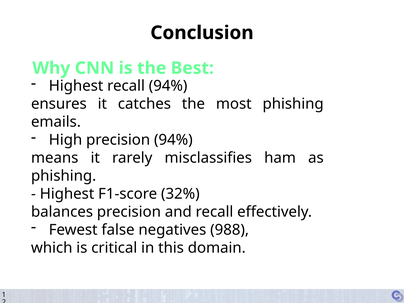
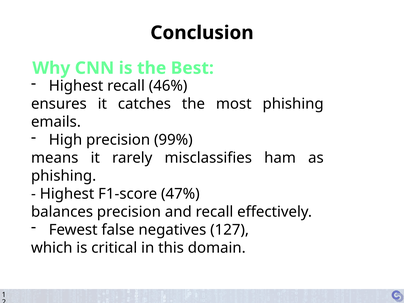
recall 94%: 94% -> 46%
precision 94%: 94% -> 99%
32%: 32% -> 47%
988: 988 -> 127
